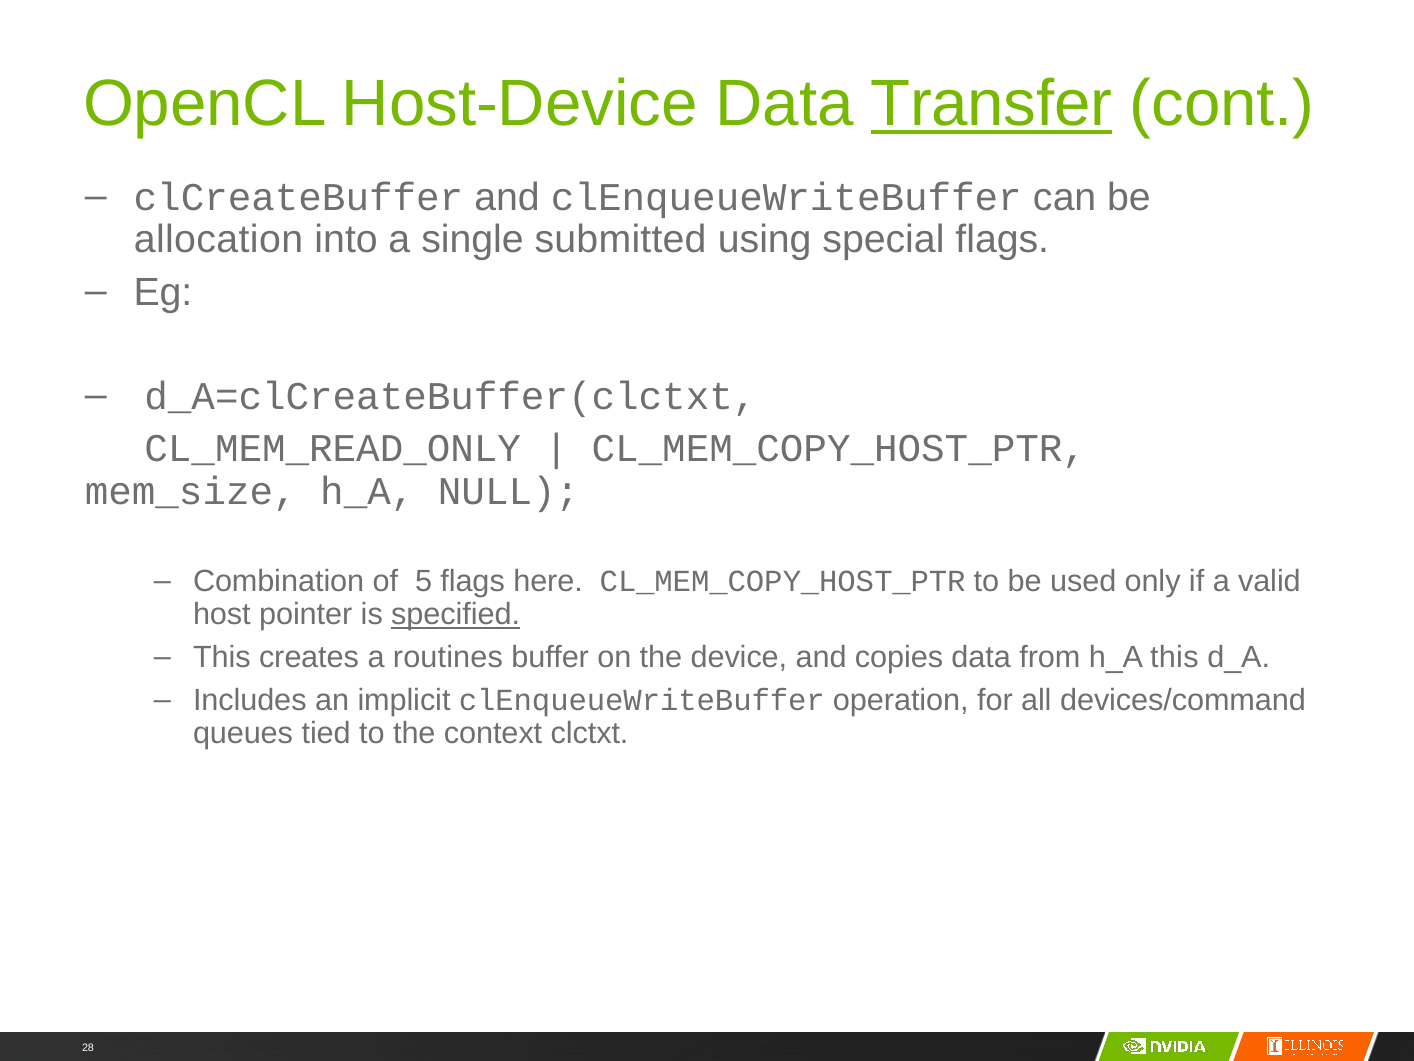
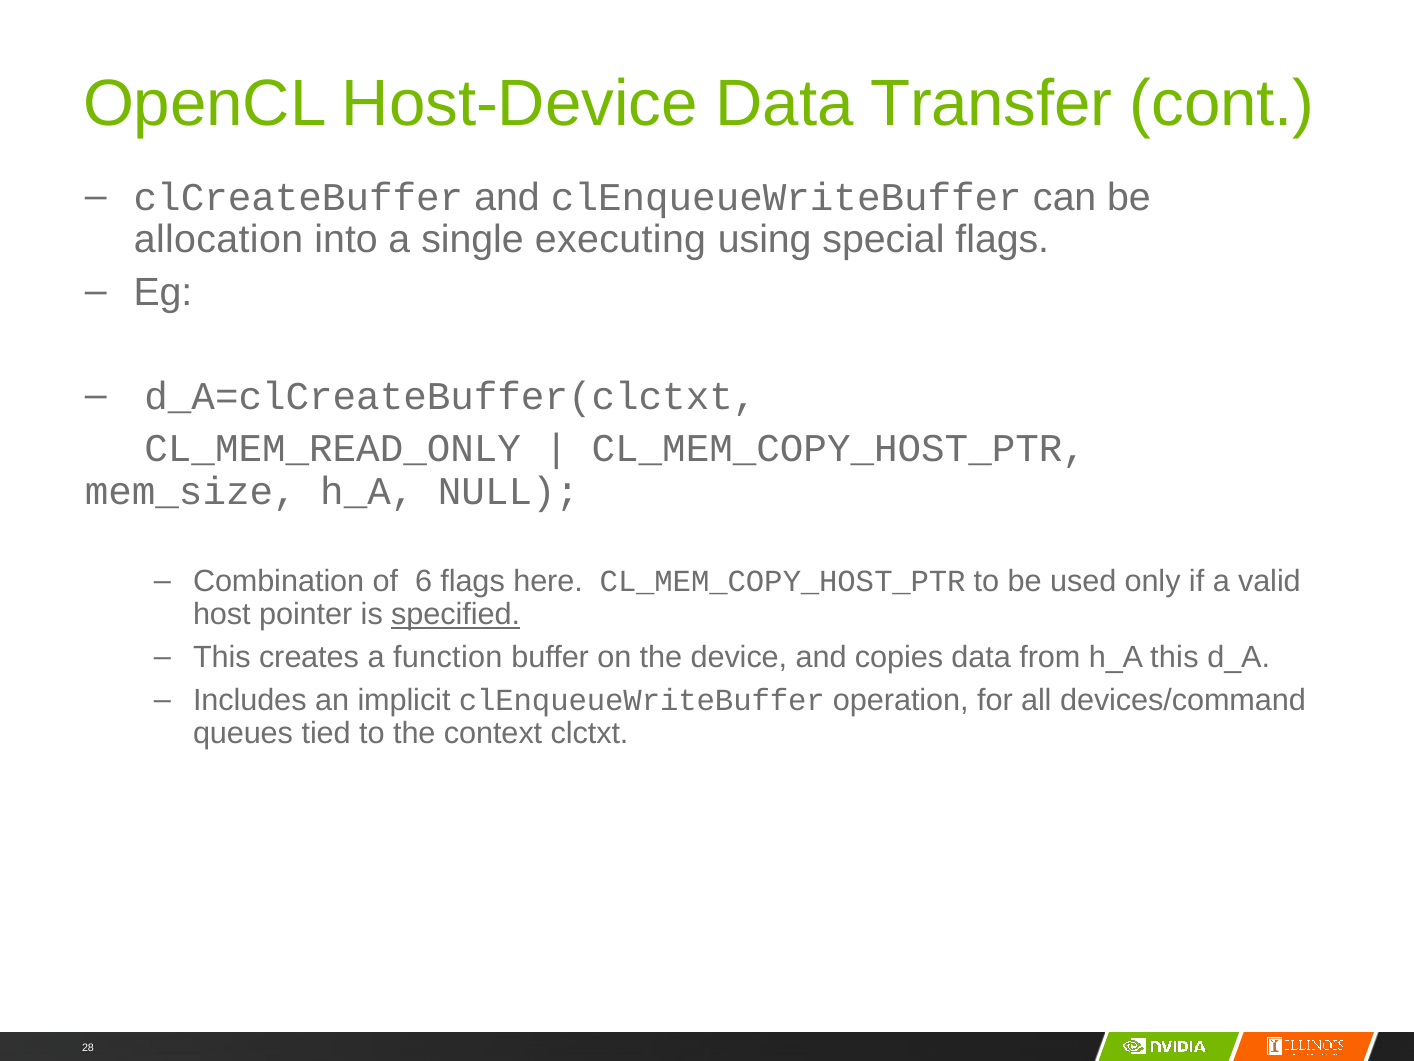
Transfer underline: present -> none
submitted: submitted -> executing
5: 5 -> 6
routines: routines -> function
